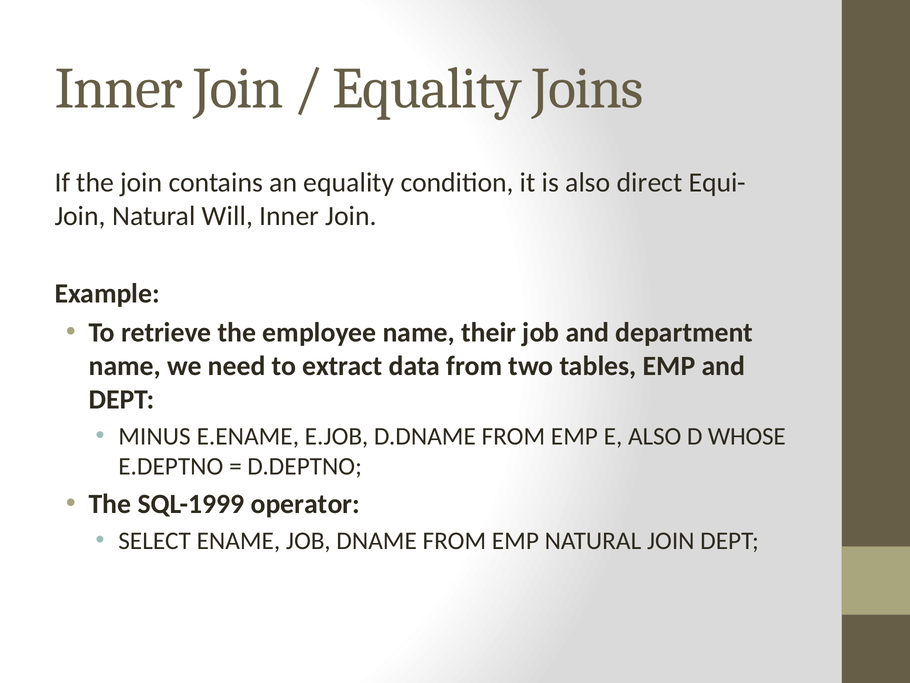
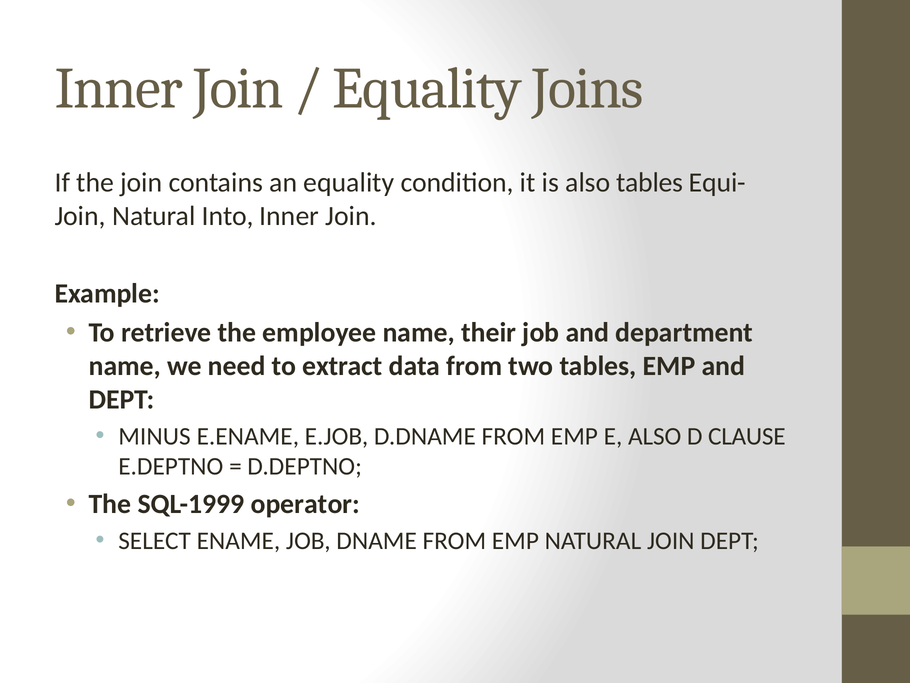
also direct: direct -> tables
Will: Will -> Into
WHOSE: WHOSE -> CLAUSE
